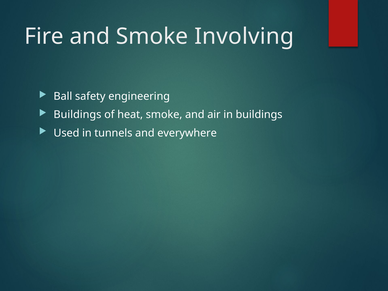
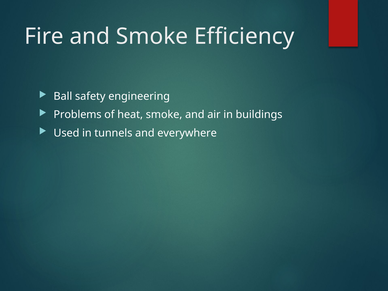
Involving: Involving -> Efficiency
Buildings at (77, 115): Buildings -> Problems
